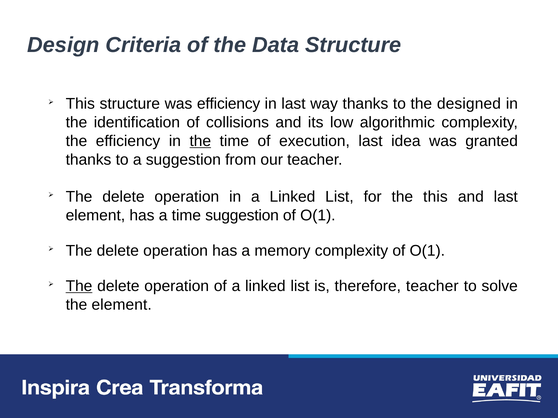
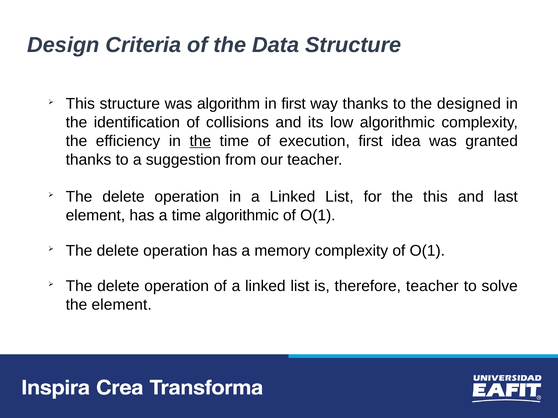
was efficiency: efficiency -> algorithm
in last: last -> first
execution last: last -> first
time suggestion: suggestion -> algorithmic
The at (79, 286) underline: present -> none
